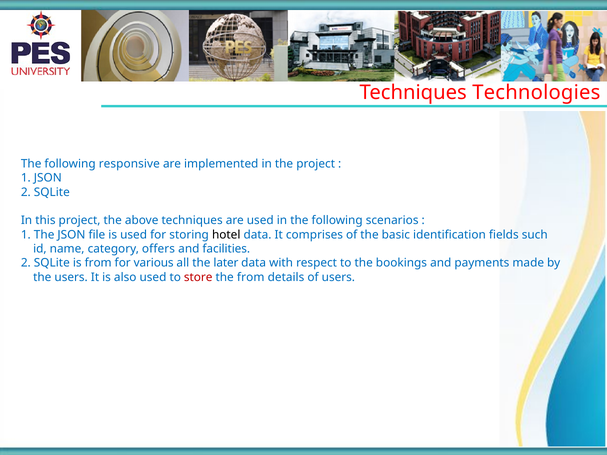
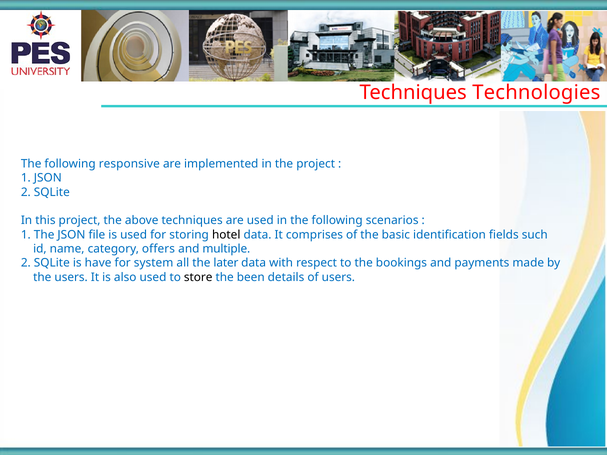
facilities: facilities -> multiple
is from: from -> have
various: various -> system
store colour: red -> black
the from: from -> been
